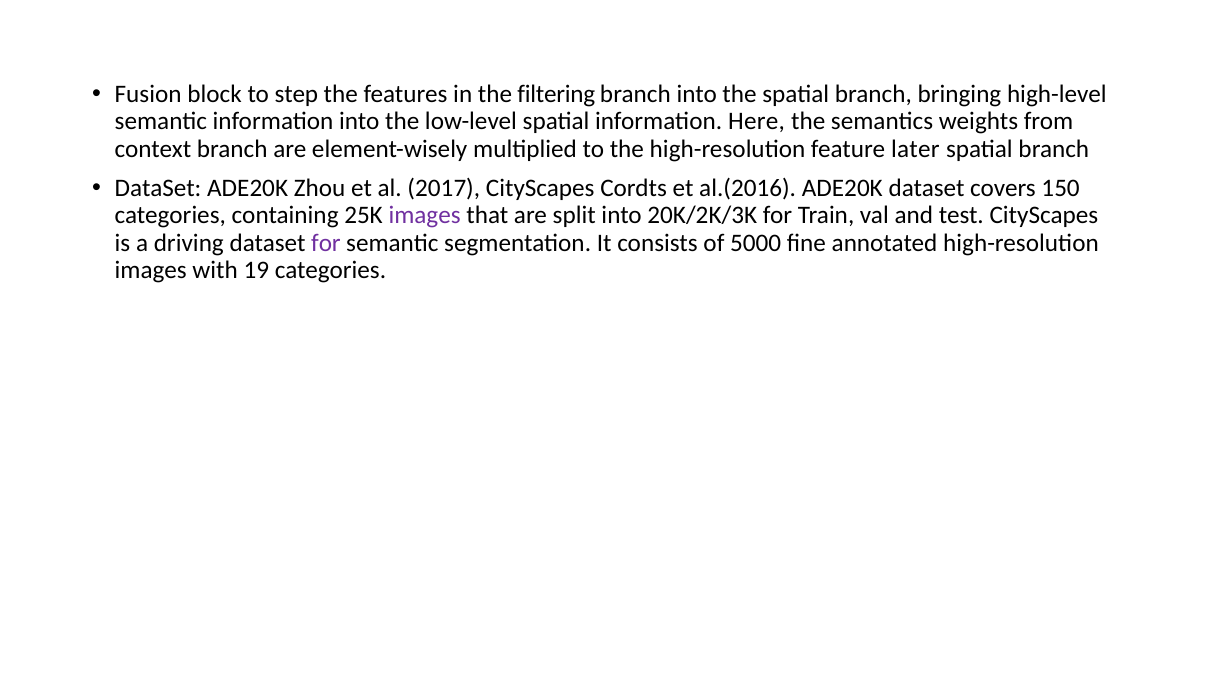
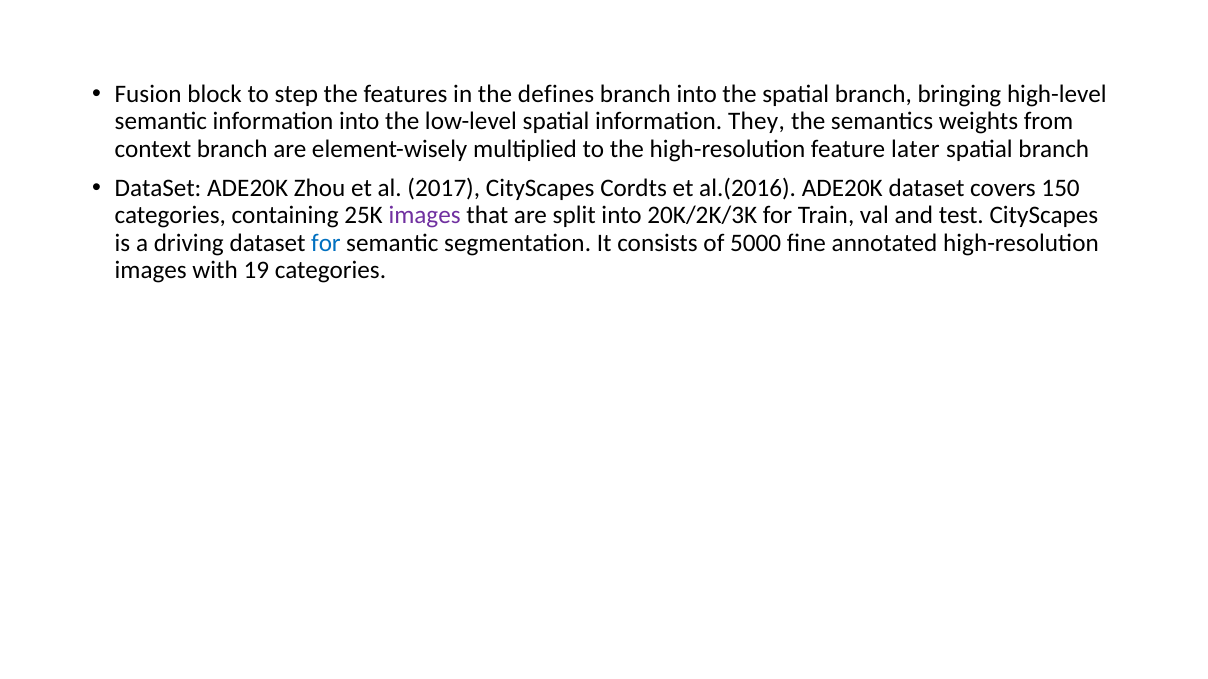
filtering: filtering -> defines
Here: Here -> They
for at (326, 243) colour: purple -> blue
